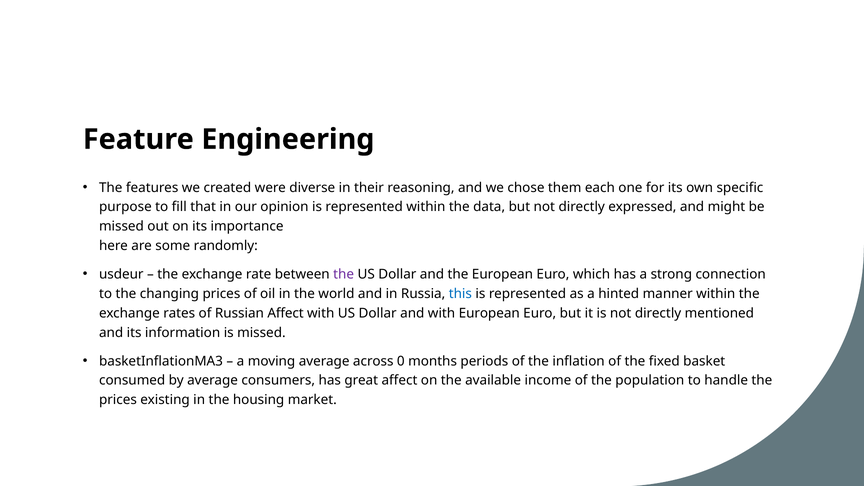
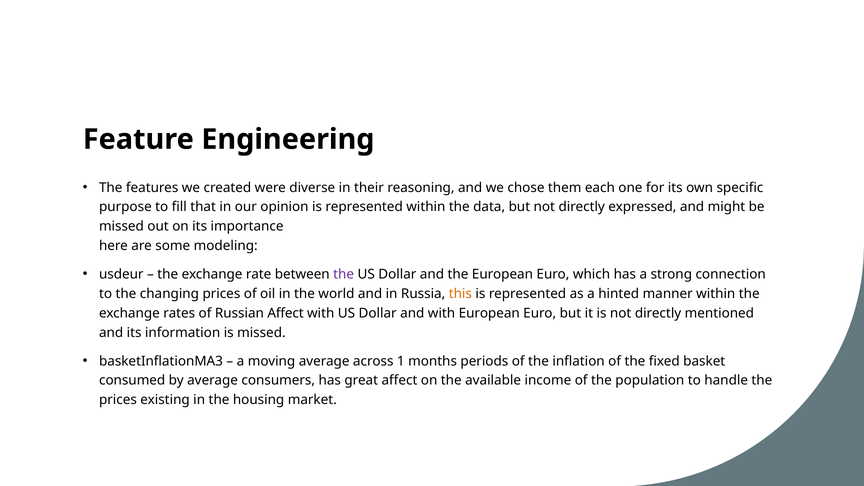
randomly: randomly -> modeling
this colour: blue -> orange
0: 0 -> 1
